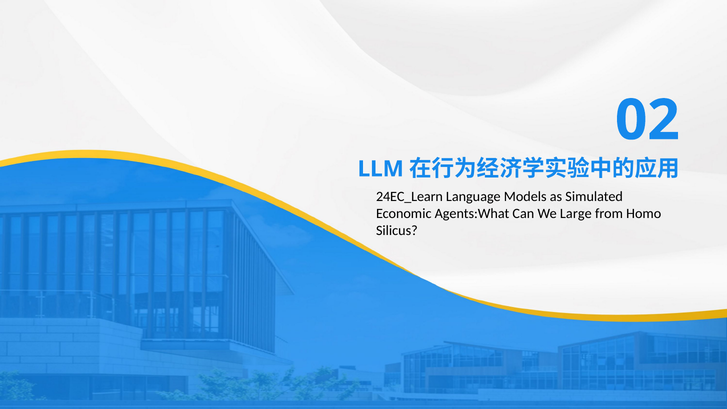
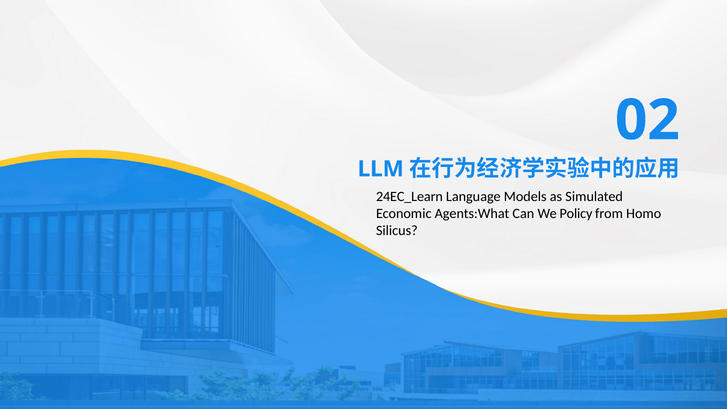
Large: Large -> Policy
